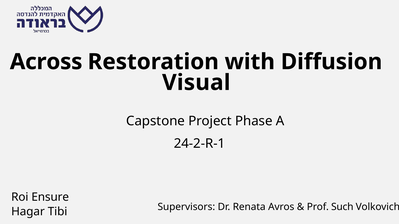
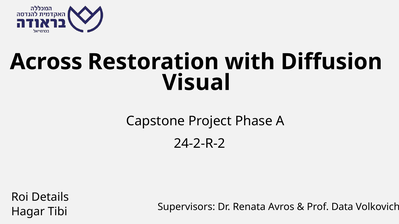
24-2-R-1: 24-2-R-1 -> 24-2-R-2
Ensure: Ensure -> Details
Such: Such -> Data
